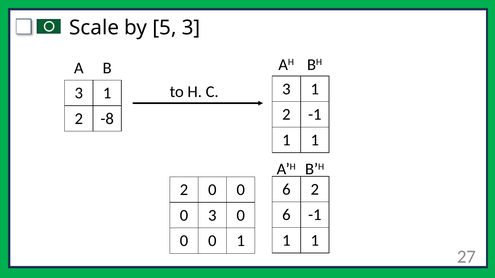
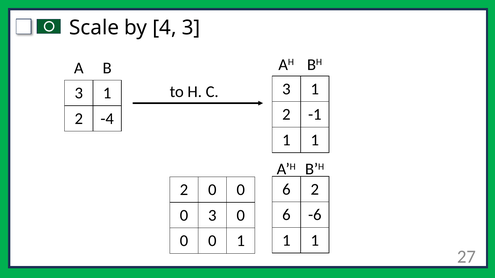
5: 5 -> 4
-8: -8 -> -4
6 -1: -1 -> -6
